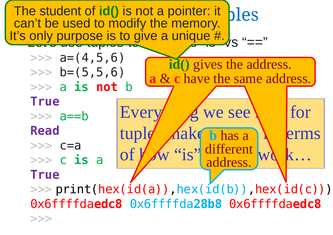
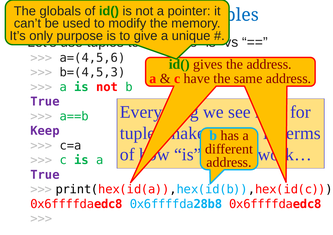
student: student -> globals
b=(5,5,6: b=(5,5,6 -> b=(4,5,3
Read: Read -> Keep
